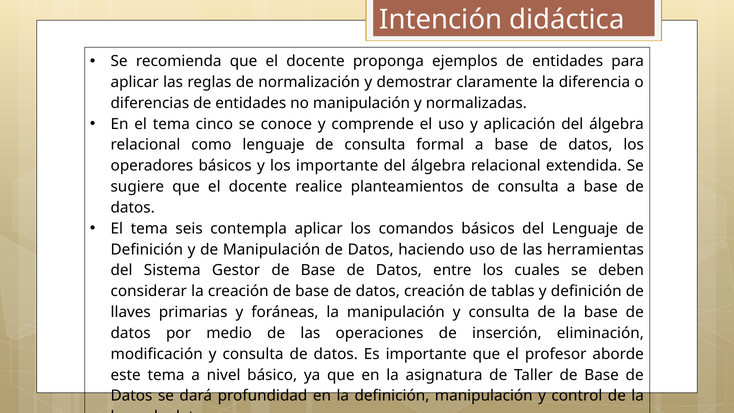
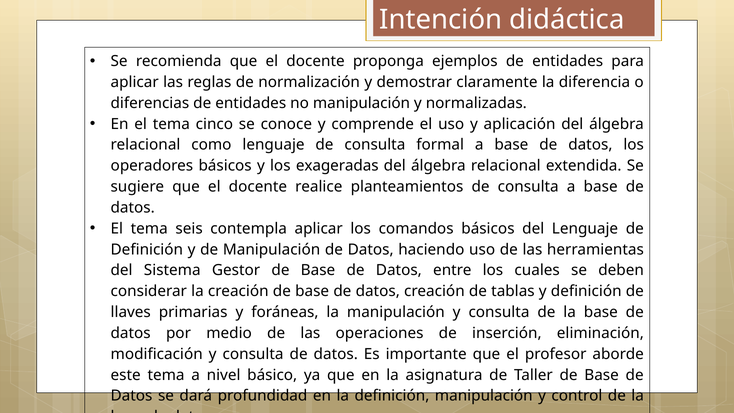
los importante: importante -> exageradas
